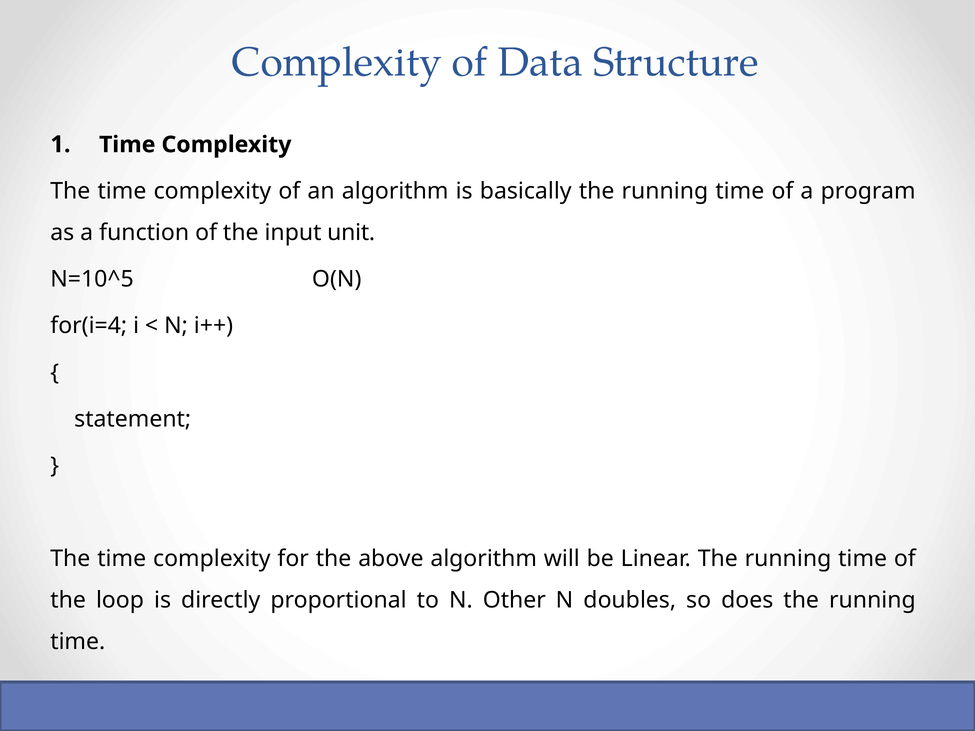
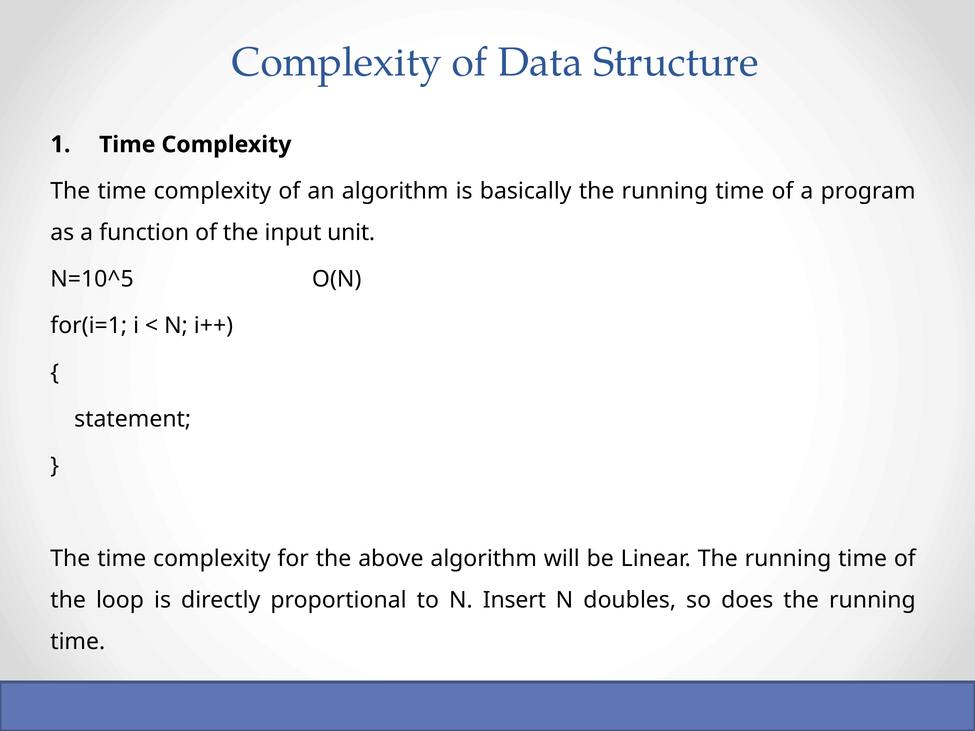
for(i=4: for(i=4 -> for(i=1
Other: Other -> Insert
